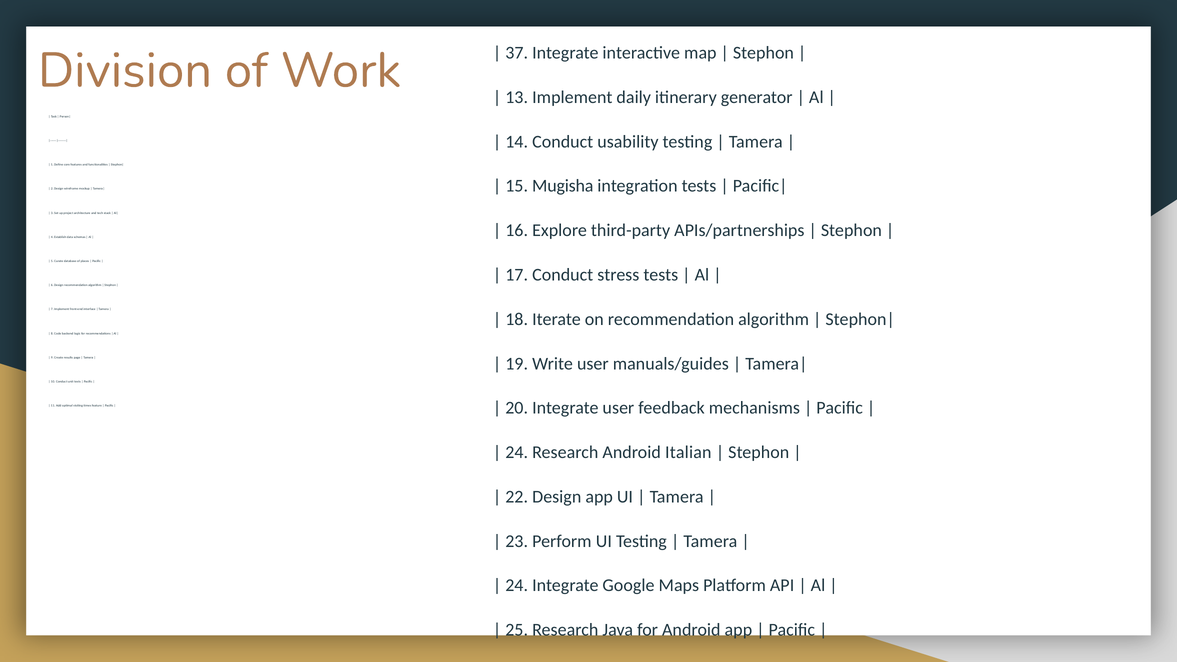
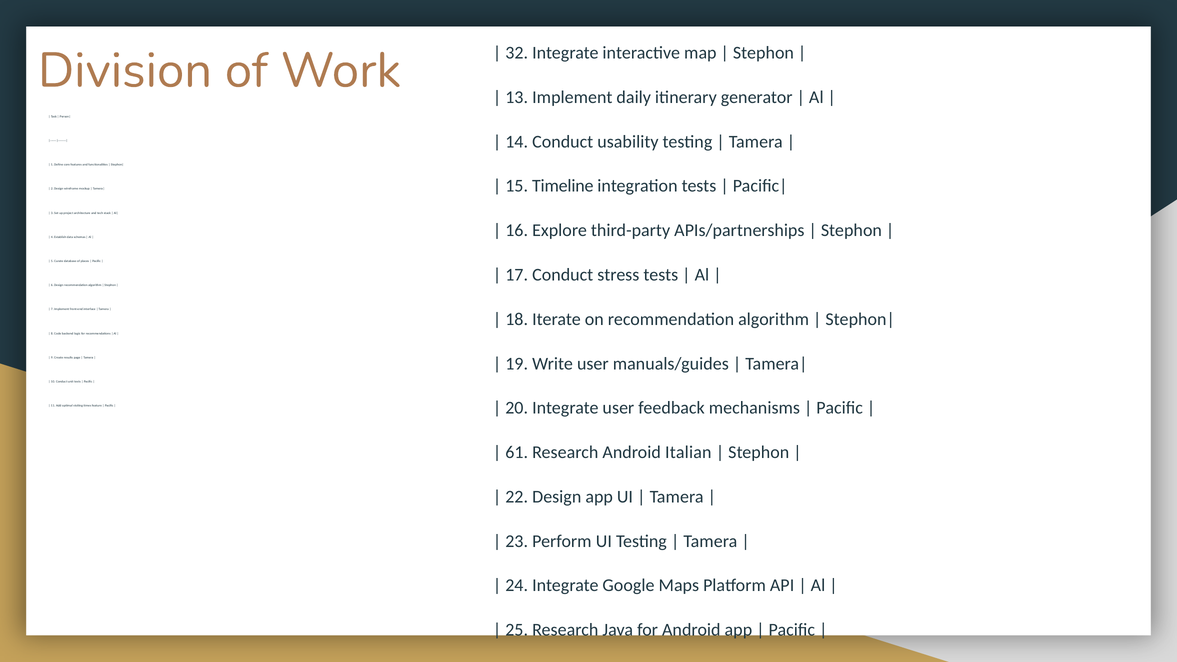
37: 37 -> 32
Mugisha: Mugisha -> Timeline
24 at (517, 452): 24 -> 61
